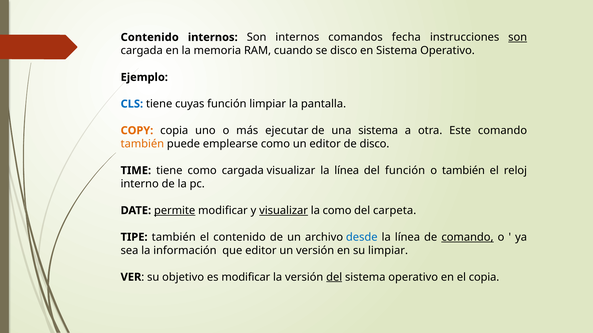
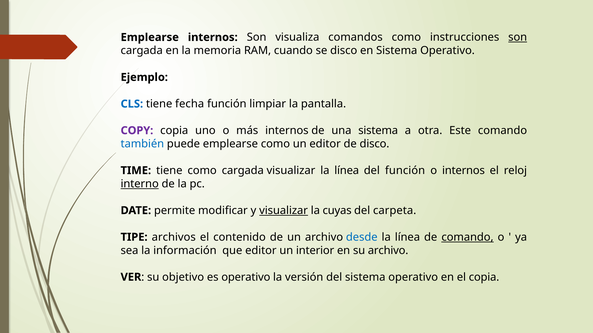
Contenido at (150, 37): Contenido -> Emplearse
Son internos: internos -> visualiza
comandos fecha: fecha -> como
cuyas: cuyas -> fecha
COPY colour: orange -> purple
más ejecutar: ejecutar -> internos
también at (142, 144) colour: orange -> blue
o también: también -> internos
interno underline: none -> present
permite underline: present -> none
la como: como -> cuyas
TIPE también: también -> archivos
un versión: versión -> interior
su limpiar: limpiar -> archivo
es modificar: modificar -> operativo
del at (334, 278) underline: present -> none
